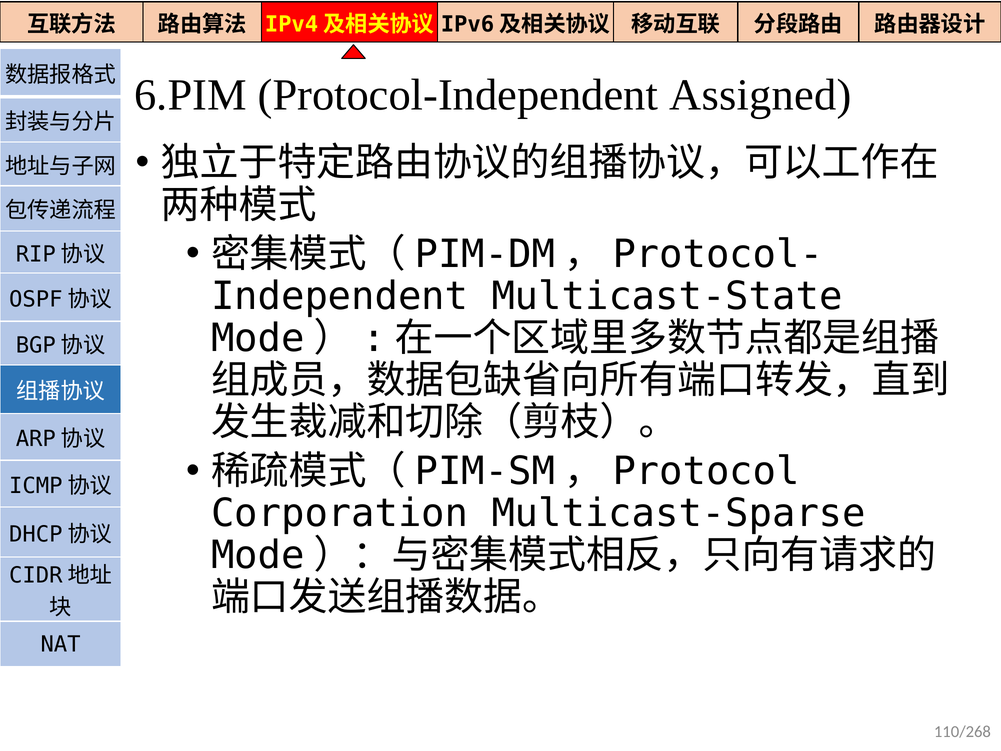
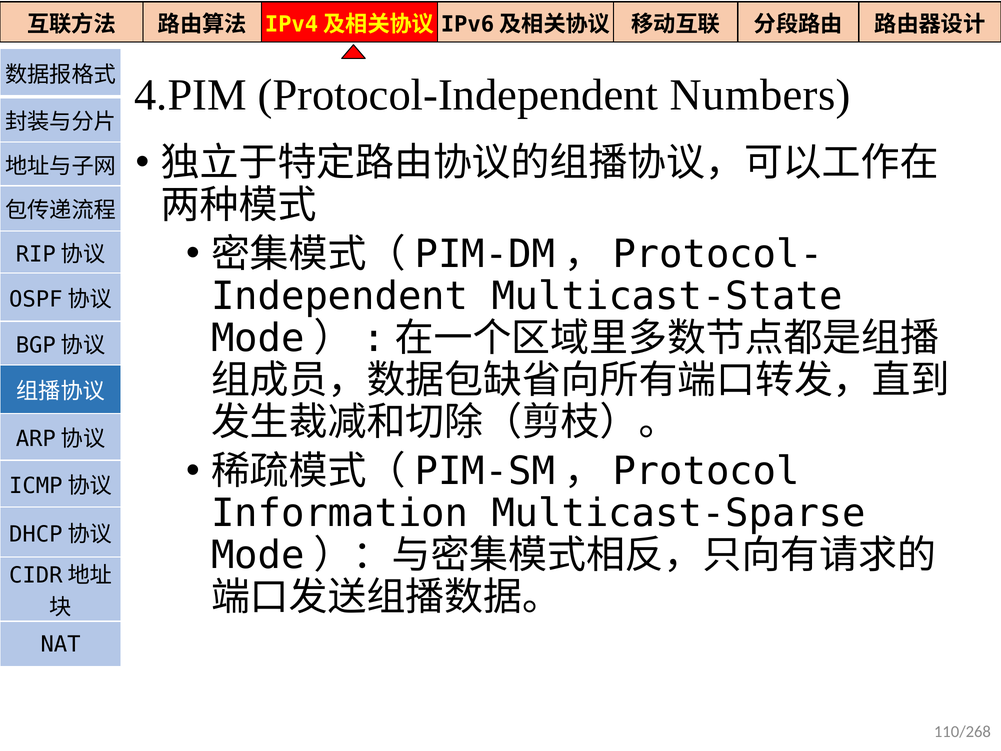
6.PIM: 6.PIM -> 4.PIM
Assigned: Assigned -> Numbers
Corporation: Corporation -> Information
